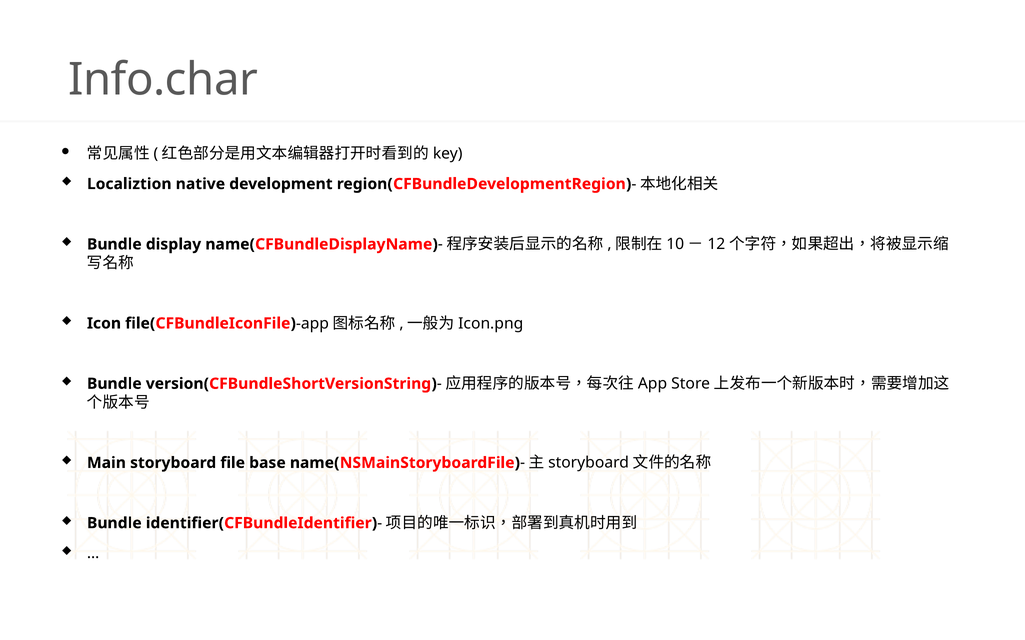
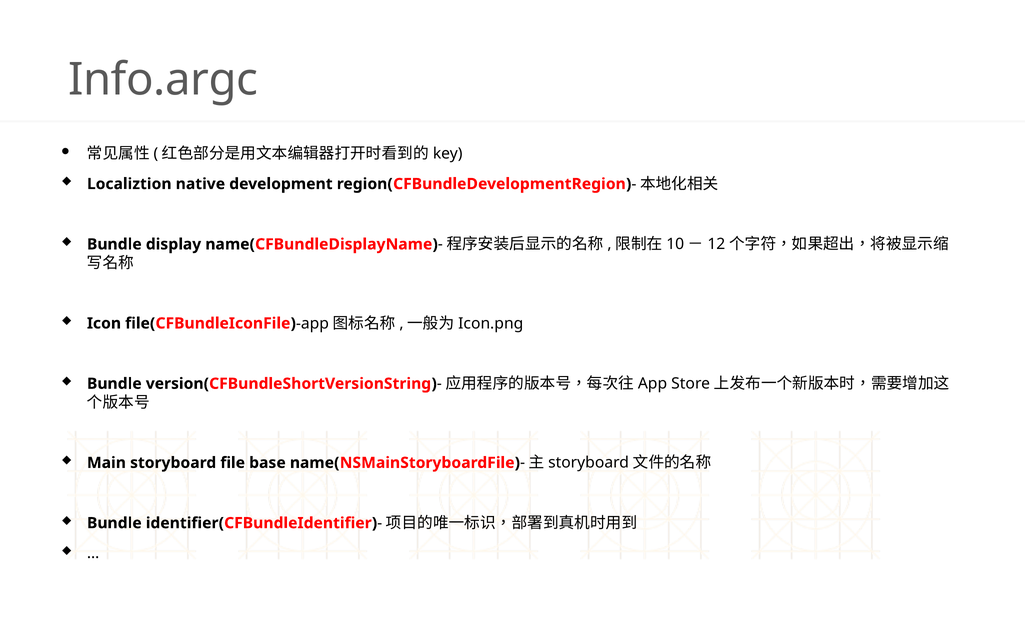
Info.char: Info.char -> Info.argc
